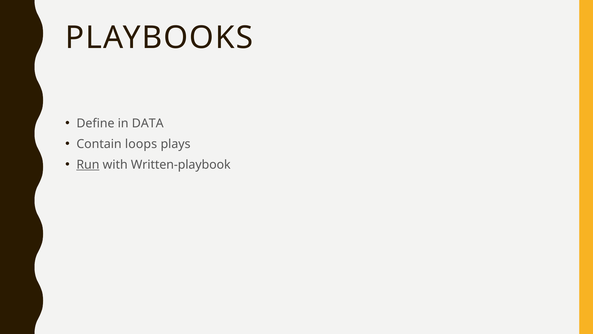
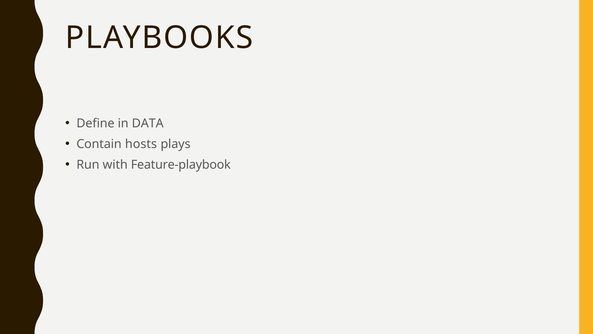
loops: loops -> hosts
Run underline: present -> none
Written-playbook: Written-playbook -> Feature-playbook
